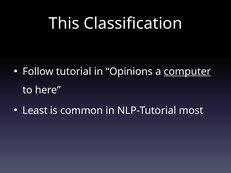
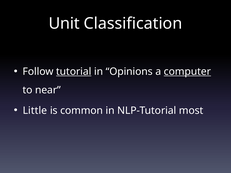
This: This -> Unit
tutorial underline: none -> present
here: here -> near
Least: Least -> Little
